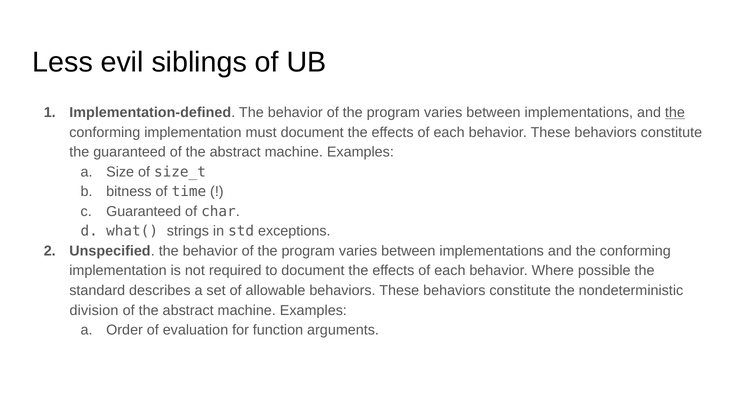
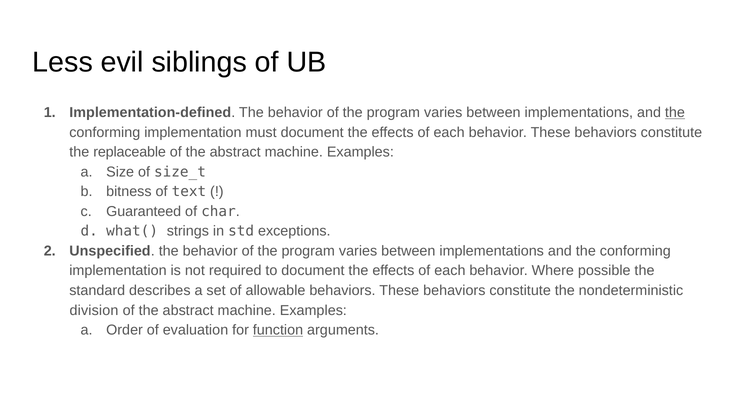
the guaranteed: guaranteed -> replaceable
time: time -> text
function underline: none -> present
